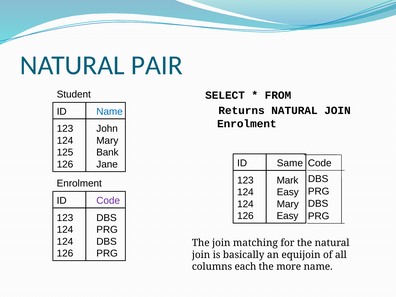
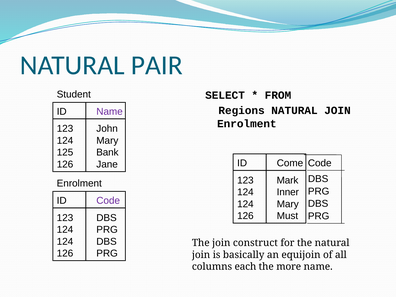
Returns: Returns -> Regions
Name at (110, 112) colour: blue -> purple
Same: Same -> Come
124 Easy: Easy -> Inner
126 Easy: Easy -> Must
matching: matching -> construct
